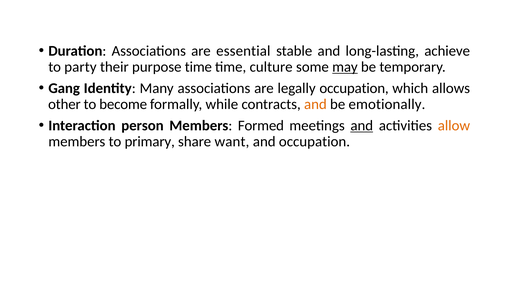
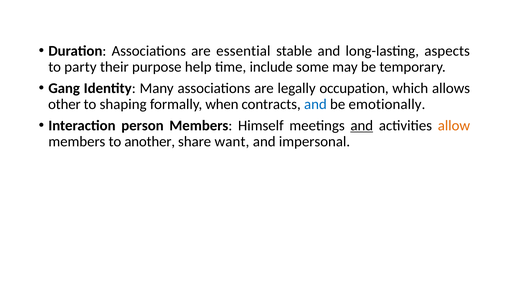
achieve: achieve -> aspects
purpose time: time -> help
culture: culture -> include
may underline: present -> none
become: become -> shaping
while: while -> when
and at (315, 104) colour: orange -> blue
Formed: Formed -> Himself
primary: primary -> another
and occupation: occupation -> impersonal
